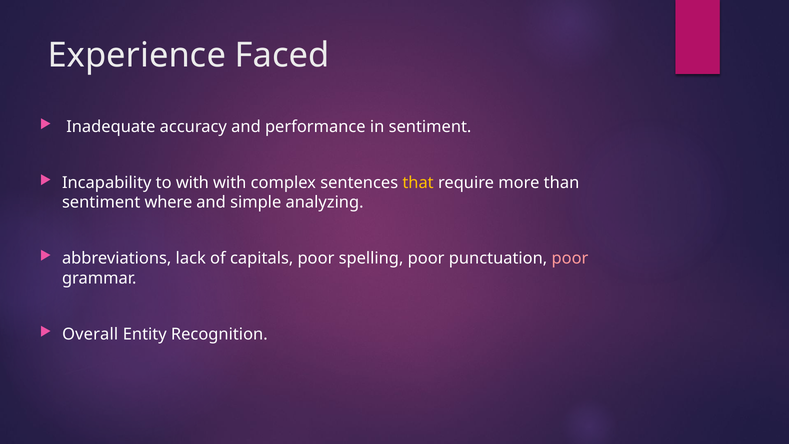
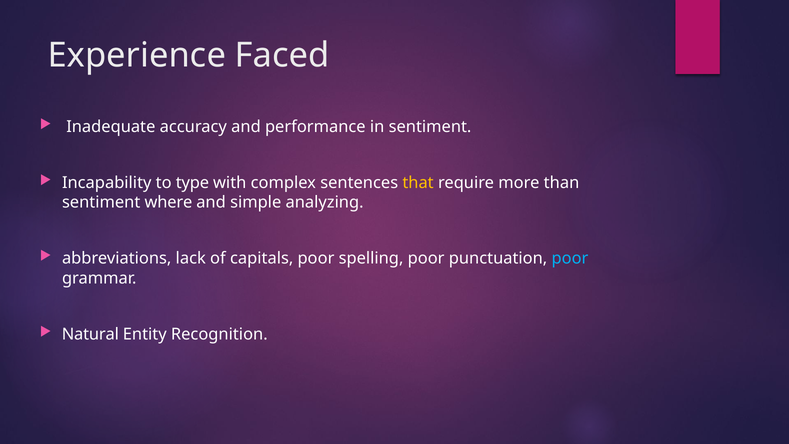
to with: with -> type
poor at (570, 258) colour: pink -> light blue
Overall: Overall -> Natural
